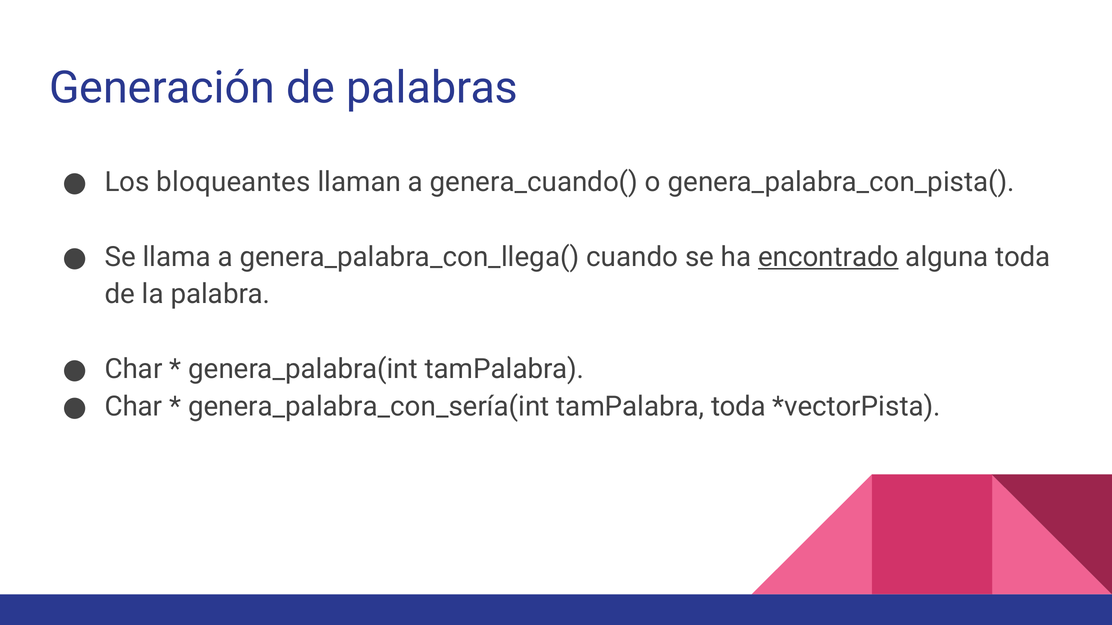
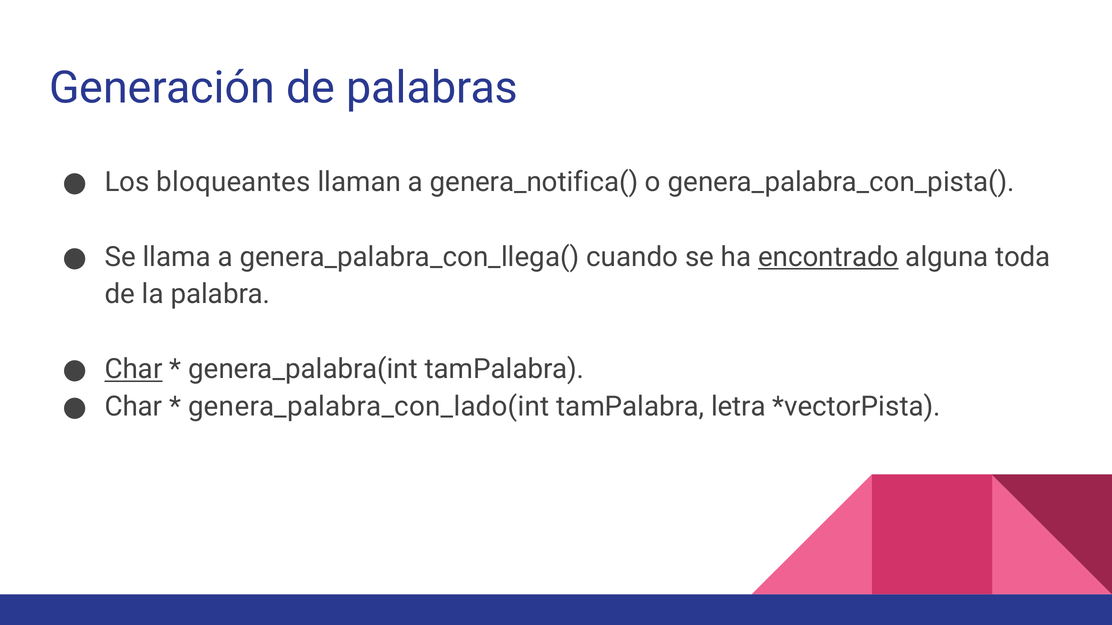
genera_cuando(: genera_cuando( -> genera_notifica(
Char at (134, 369) underline: none -> present
genera_palabra_con_sería(int: genera_palabra_con_sería(int -> genera_palabra_con_lado(int
tamPalabra toda: toda -> letra
